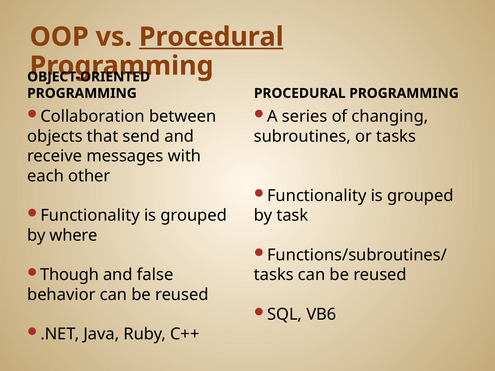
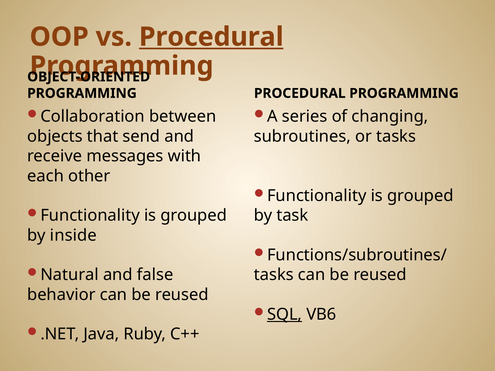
where: where -> inside
Though: Though -> Natural
SQL underline: none -> present
